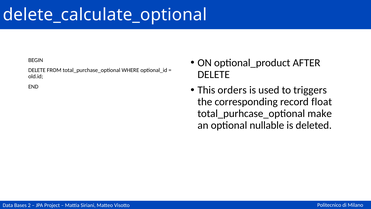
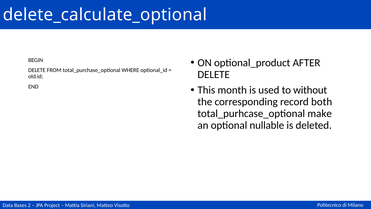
orders: orders -> month
triggers: triggers -> without
float: float -> both
